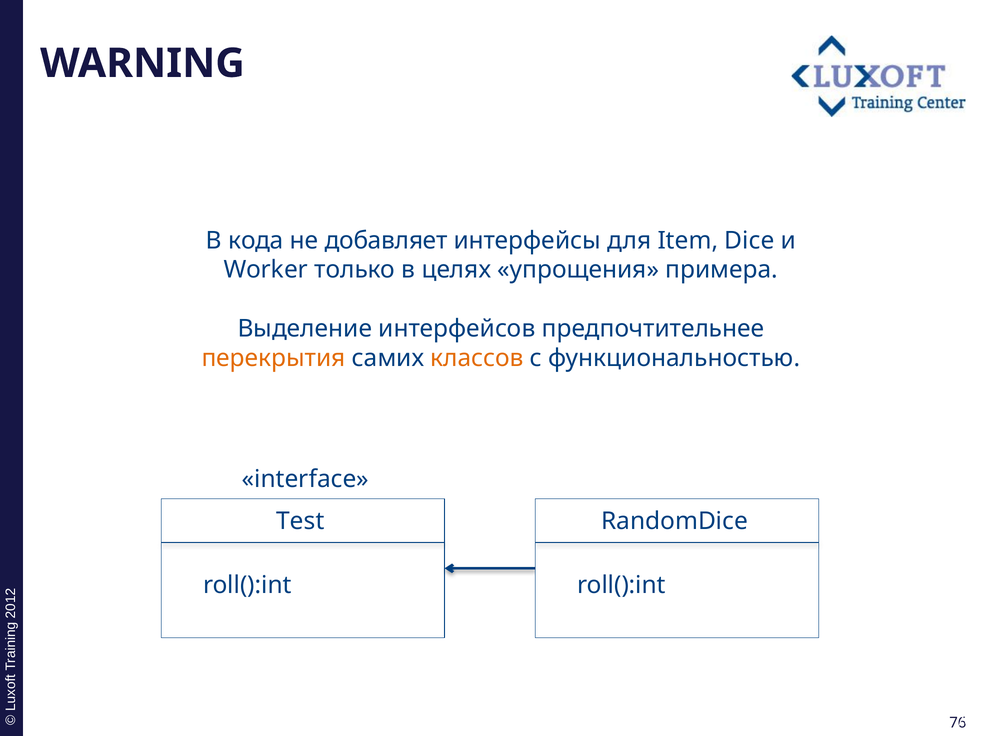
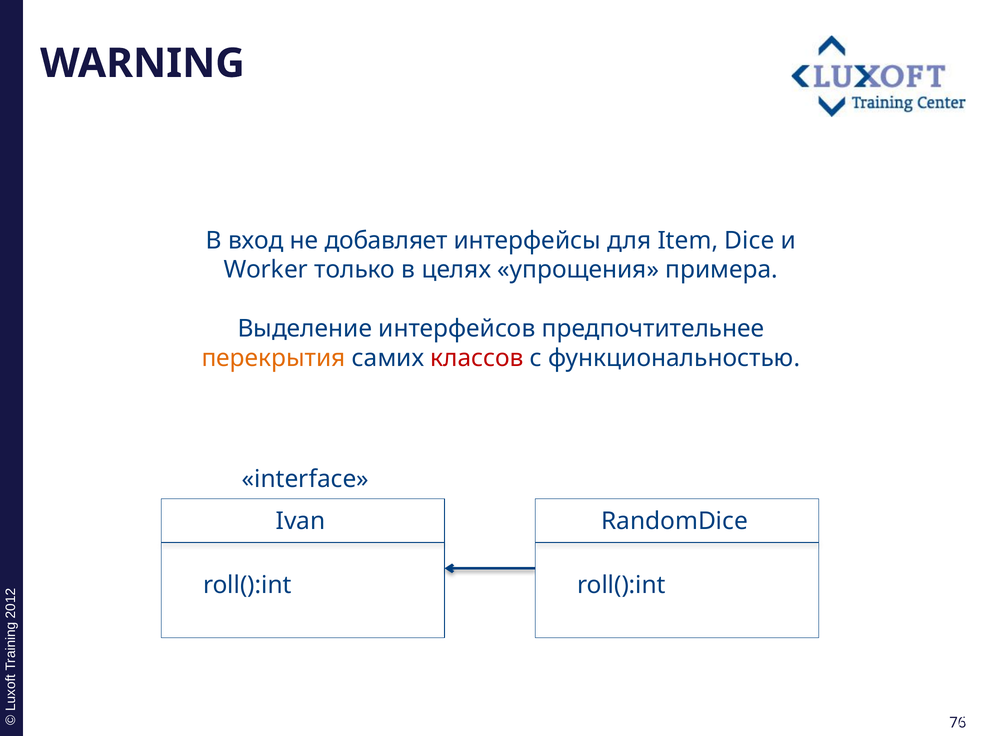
кода: кода -> вход
классов colour: orange -> red
Test: Test -> Ivan
